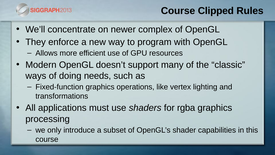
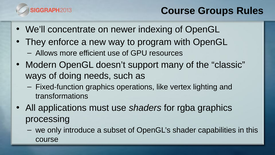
Clipped: Clipped -> Groups
complex: complex -> indexing
